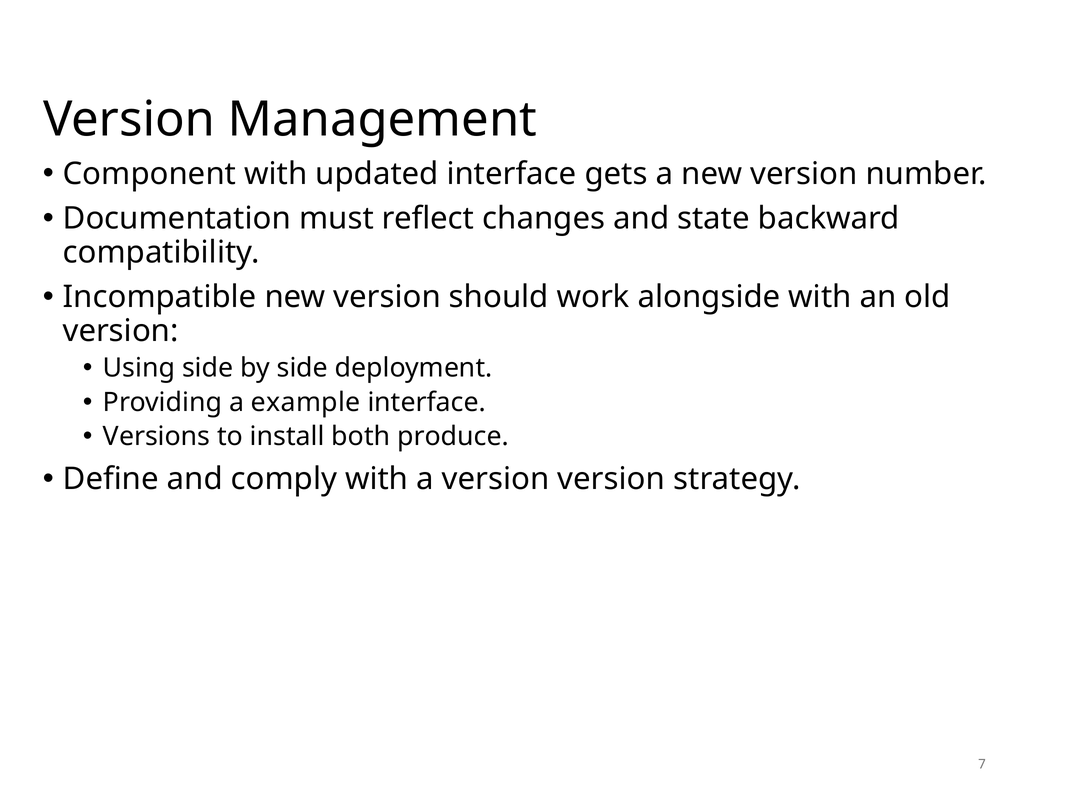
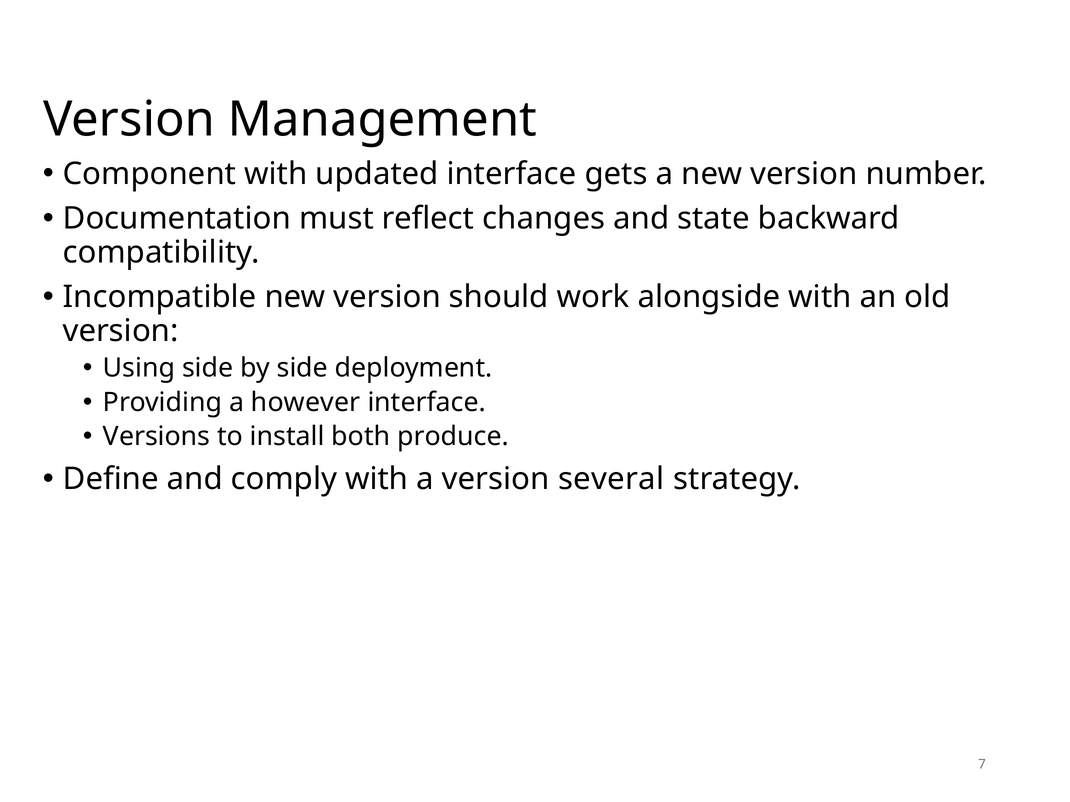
example: example -> however
version version: version -> several
